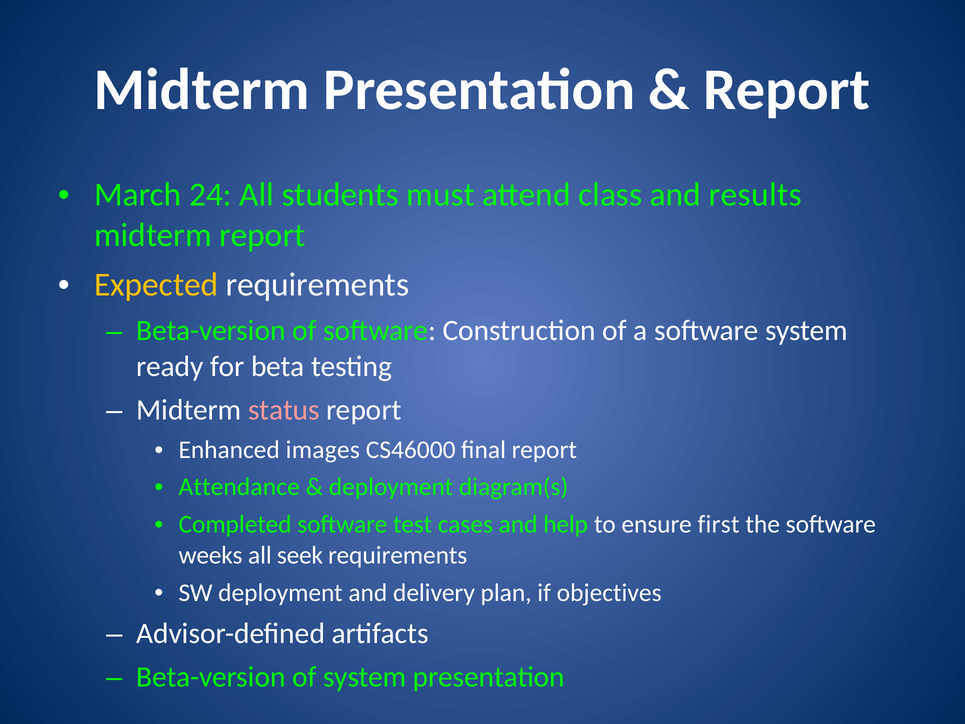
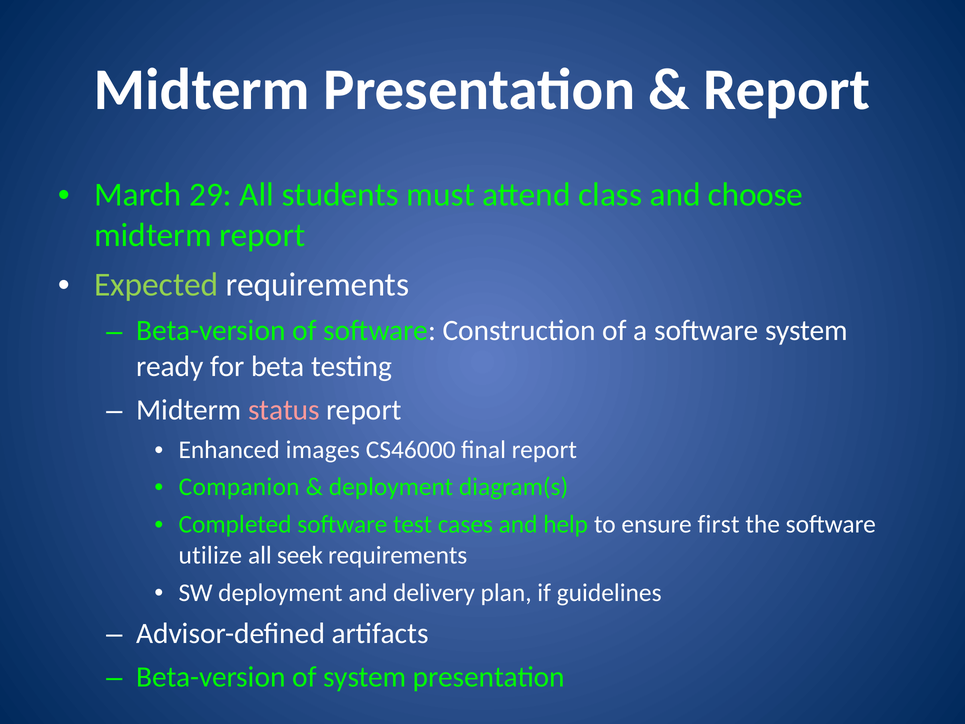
24: 24 -> 29
results: results -> choose
Expected colour: yellow -> light green
Attendance: Attendance -> Companion
weeks: weeks -> utilize
objectives: objectives -> guidelines
